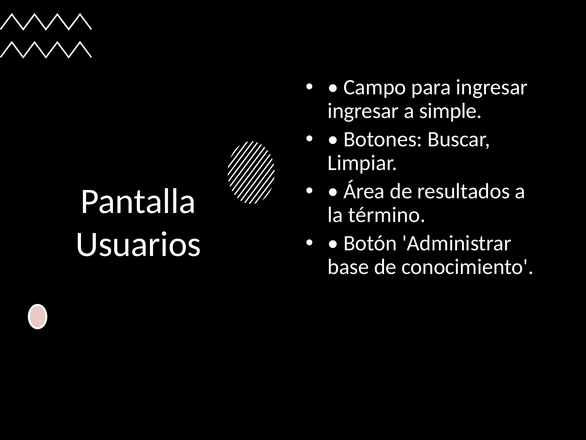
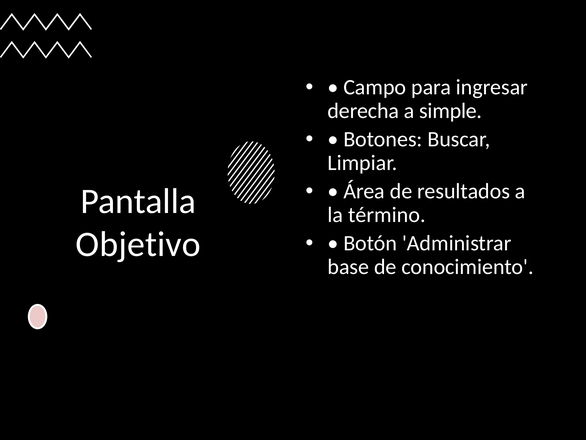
ingresar at (363, 111): ingresar -> derecha
Usuarios: Usuarios -> Objetivo
